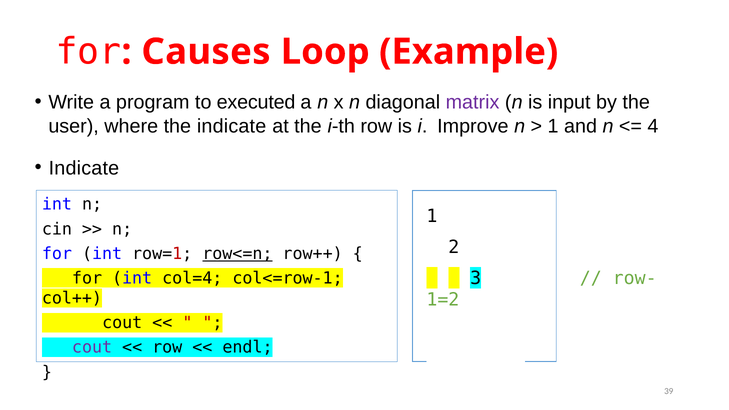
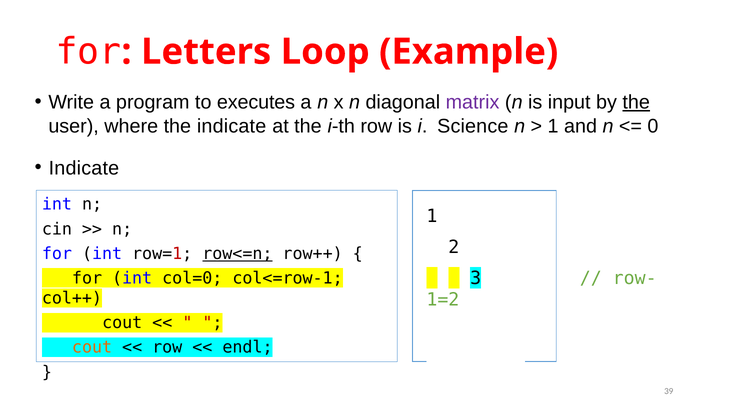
Causes: Causes -> Letters
executed: executed -> executes
the at (636, 102) underline: none -> present
Improve: Improve -> Science
4 at (653, 126): 4 -> 0
col=4: col=4 -> col=0
cout at (92, 348) colour: purple -> orange
